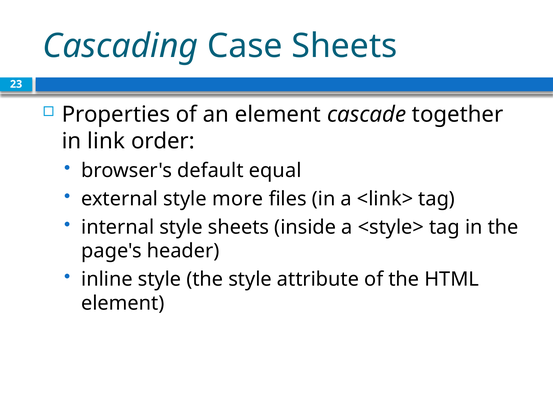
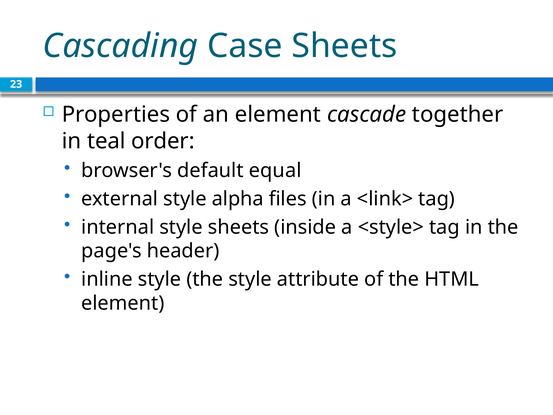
link: link -> teal
more: more -> alpha
